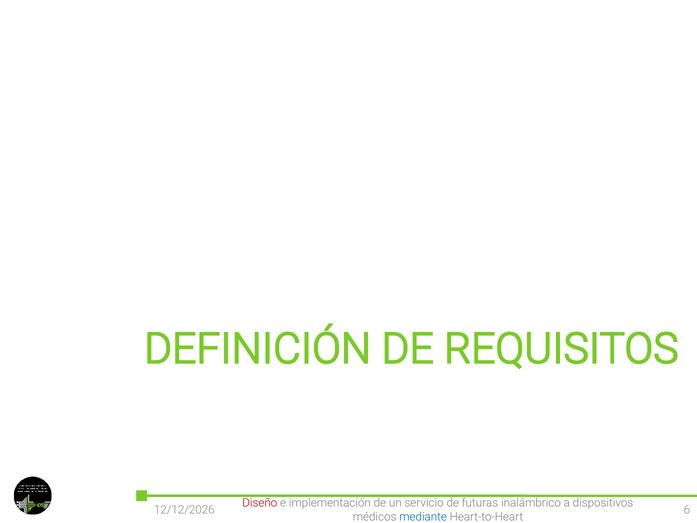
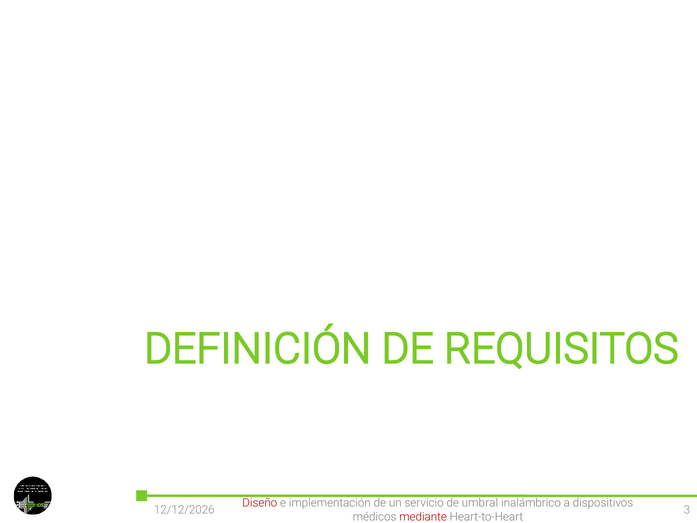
futuras: futuras -> umbral
6: 6 -> 3
mediante colour: blue -> red
